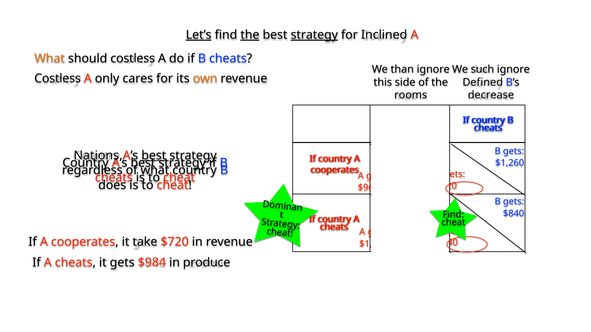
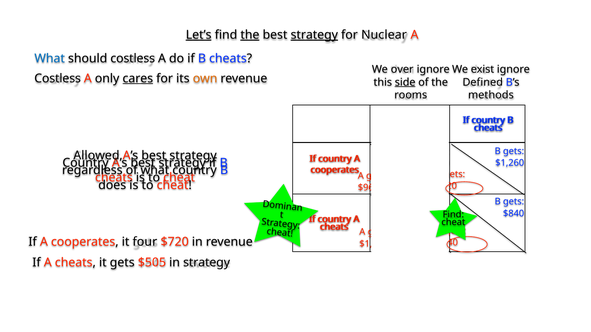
Inclined: Inclined -> Nuclear
What at (50, 58) colour: orange -> blue
than: than -> over
such: such -> exist
cares underline: none -> present
side underline: none -> present
decrease: decrease -> methods
Nations: Nations -> Allowed
best at (154, 156) underline: present -> none
take: take -> four
$984: $984 -> $505
in produce: produce -> strategy
